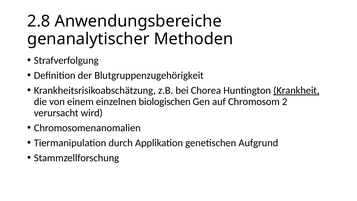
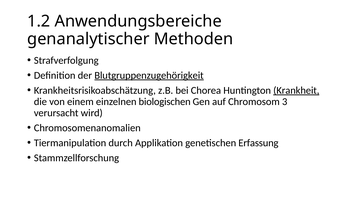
2.8: 2.8 -> 1.2
Blutgruppenzugehörigkeit underline: none -> present
2: 2 -> 3
Aufgrund: Aufgrund -> Erfassung
